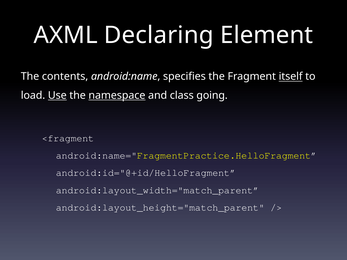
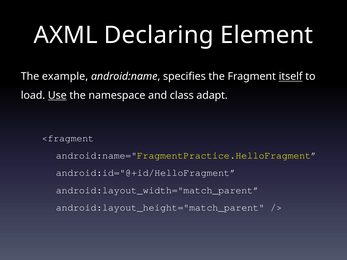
contents: contents -> example
namespace underline: present -> none
going: going -> adapt
